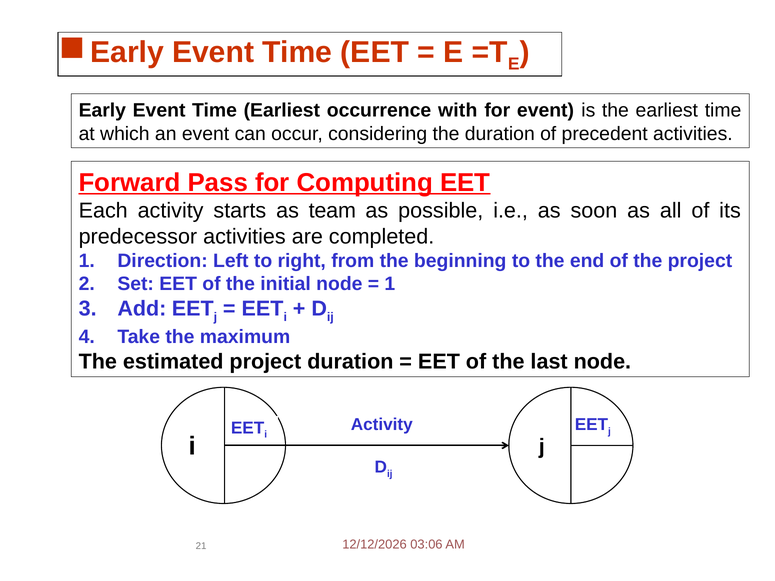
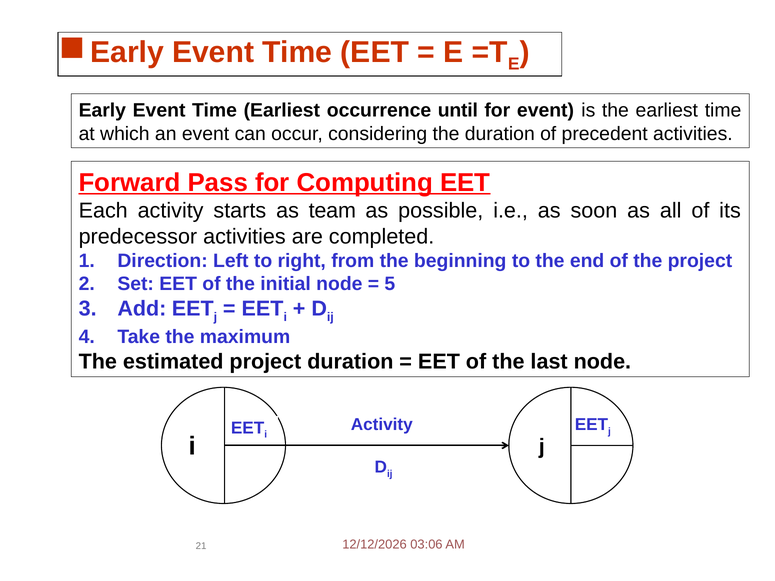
with: with -> until
1 at (390, 284): 1 -> 5
